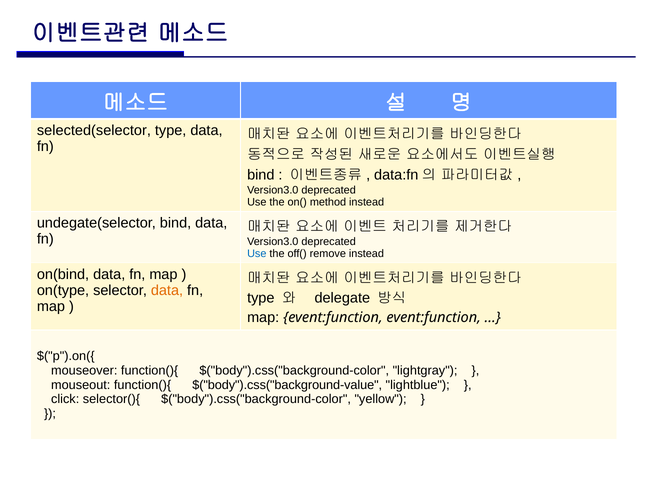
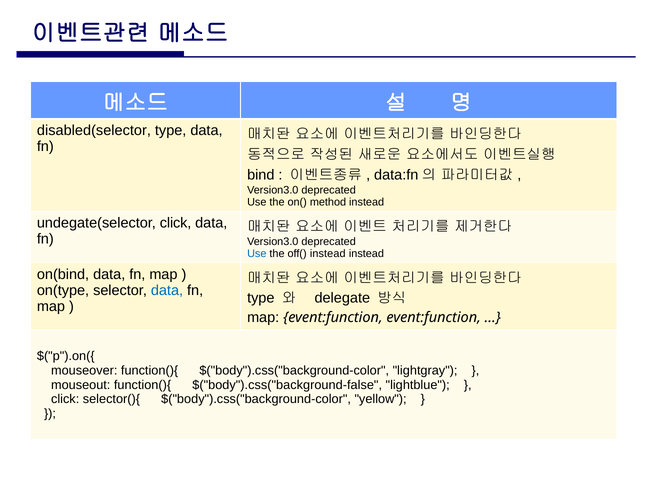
selected(selector: selected(selector -> disabled(selector
undegate(selector bind: bind -> click
off( remove: remove -> instead
data at (167, 290) colour: orange -> blue
$("body").css("background-value: $("body").css("background-value -> $("body").css("background-false
